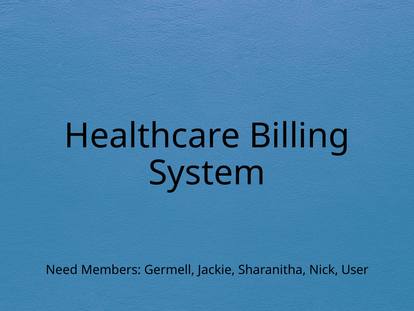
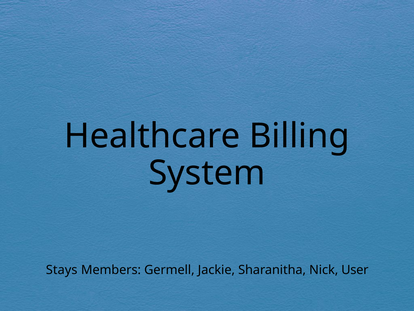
Need: Need -> Stays
